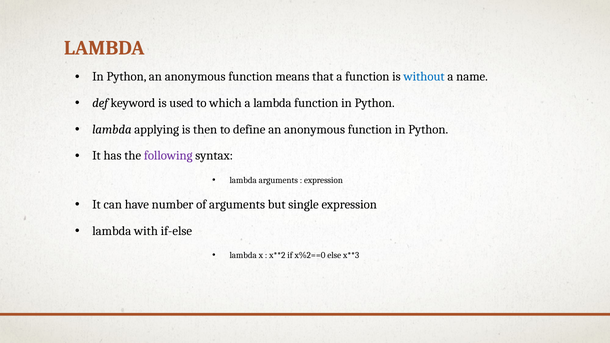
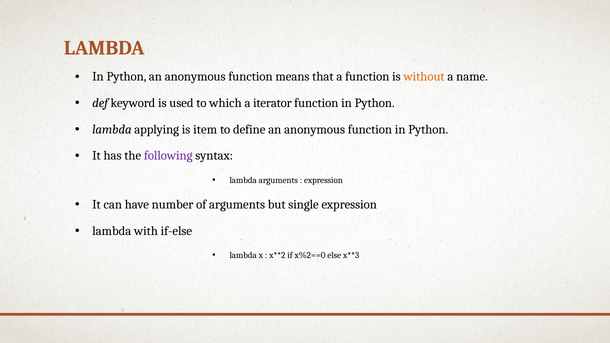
without colour: blue -> orange
a lambda: lambda -> iterator
then: then -> item
